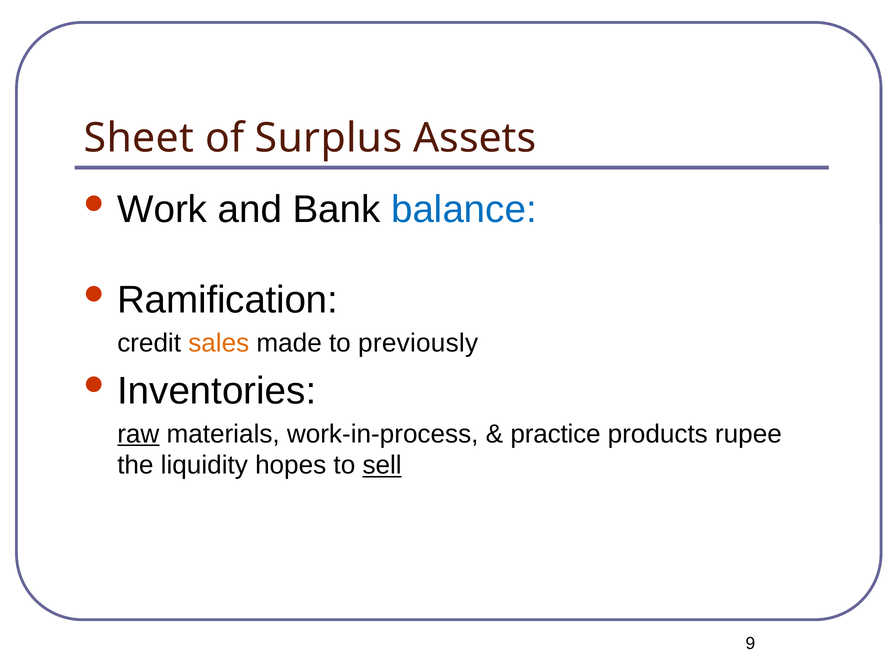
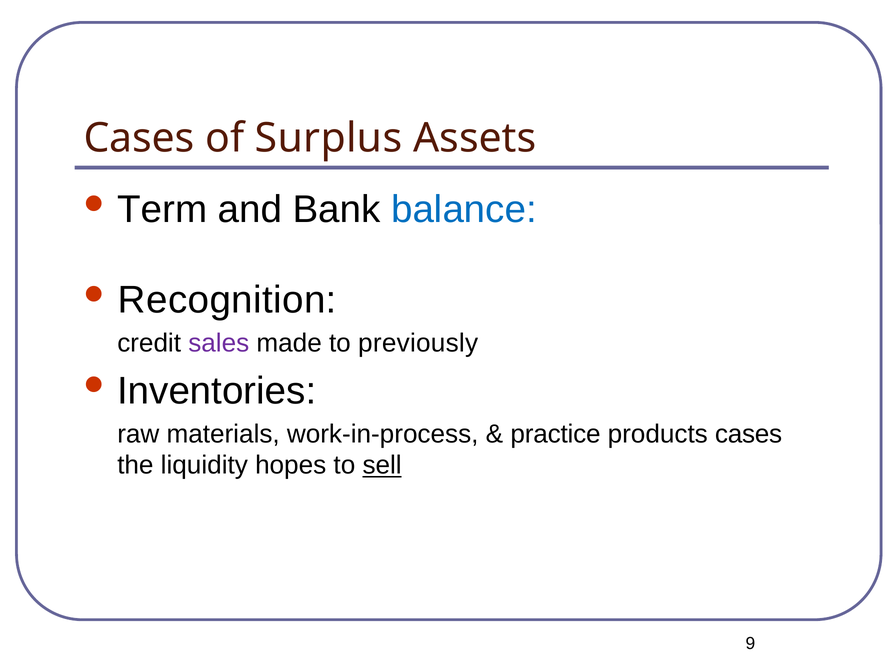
Sheet at (139, 138): Sheet -> Cases
Work: Work -> Term
Ramification: Ramification -> Recognition
sales colour: orange -> purple
raw underline: present -> none
products rupee: rupee -> cases
